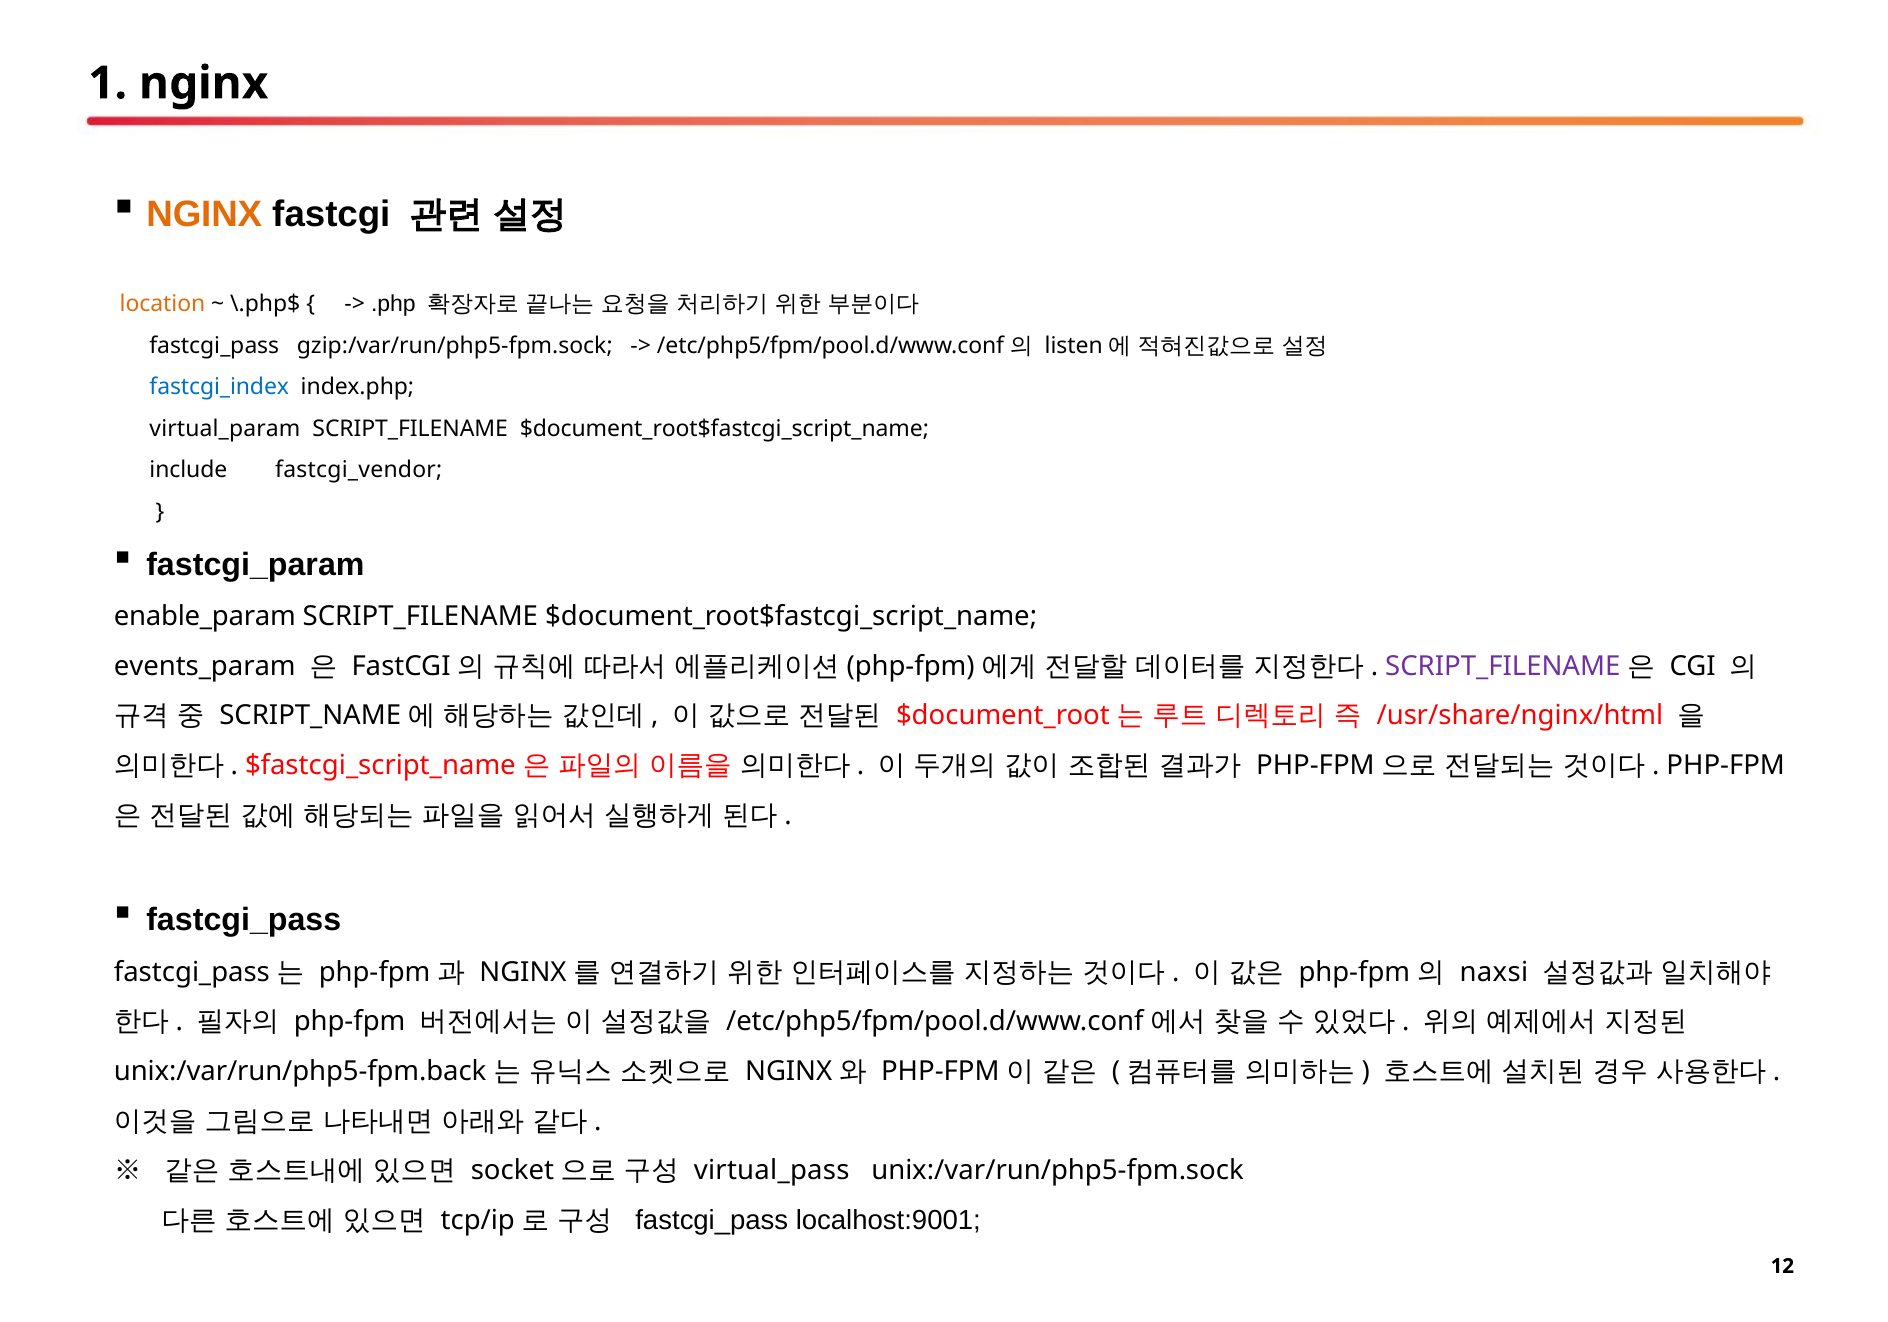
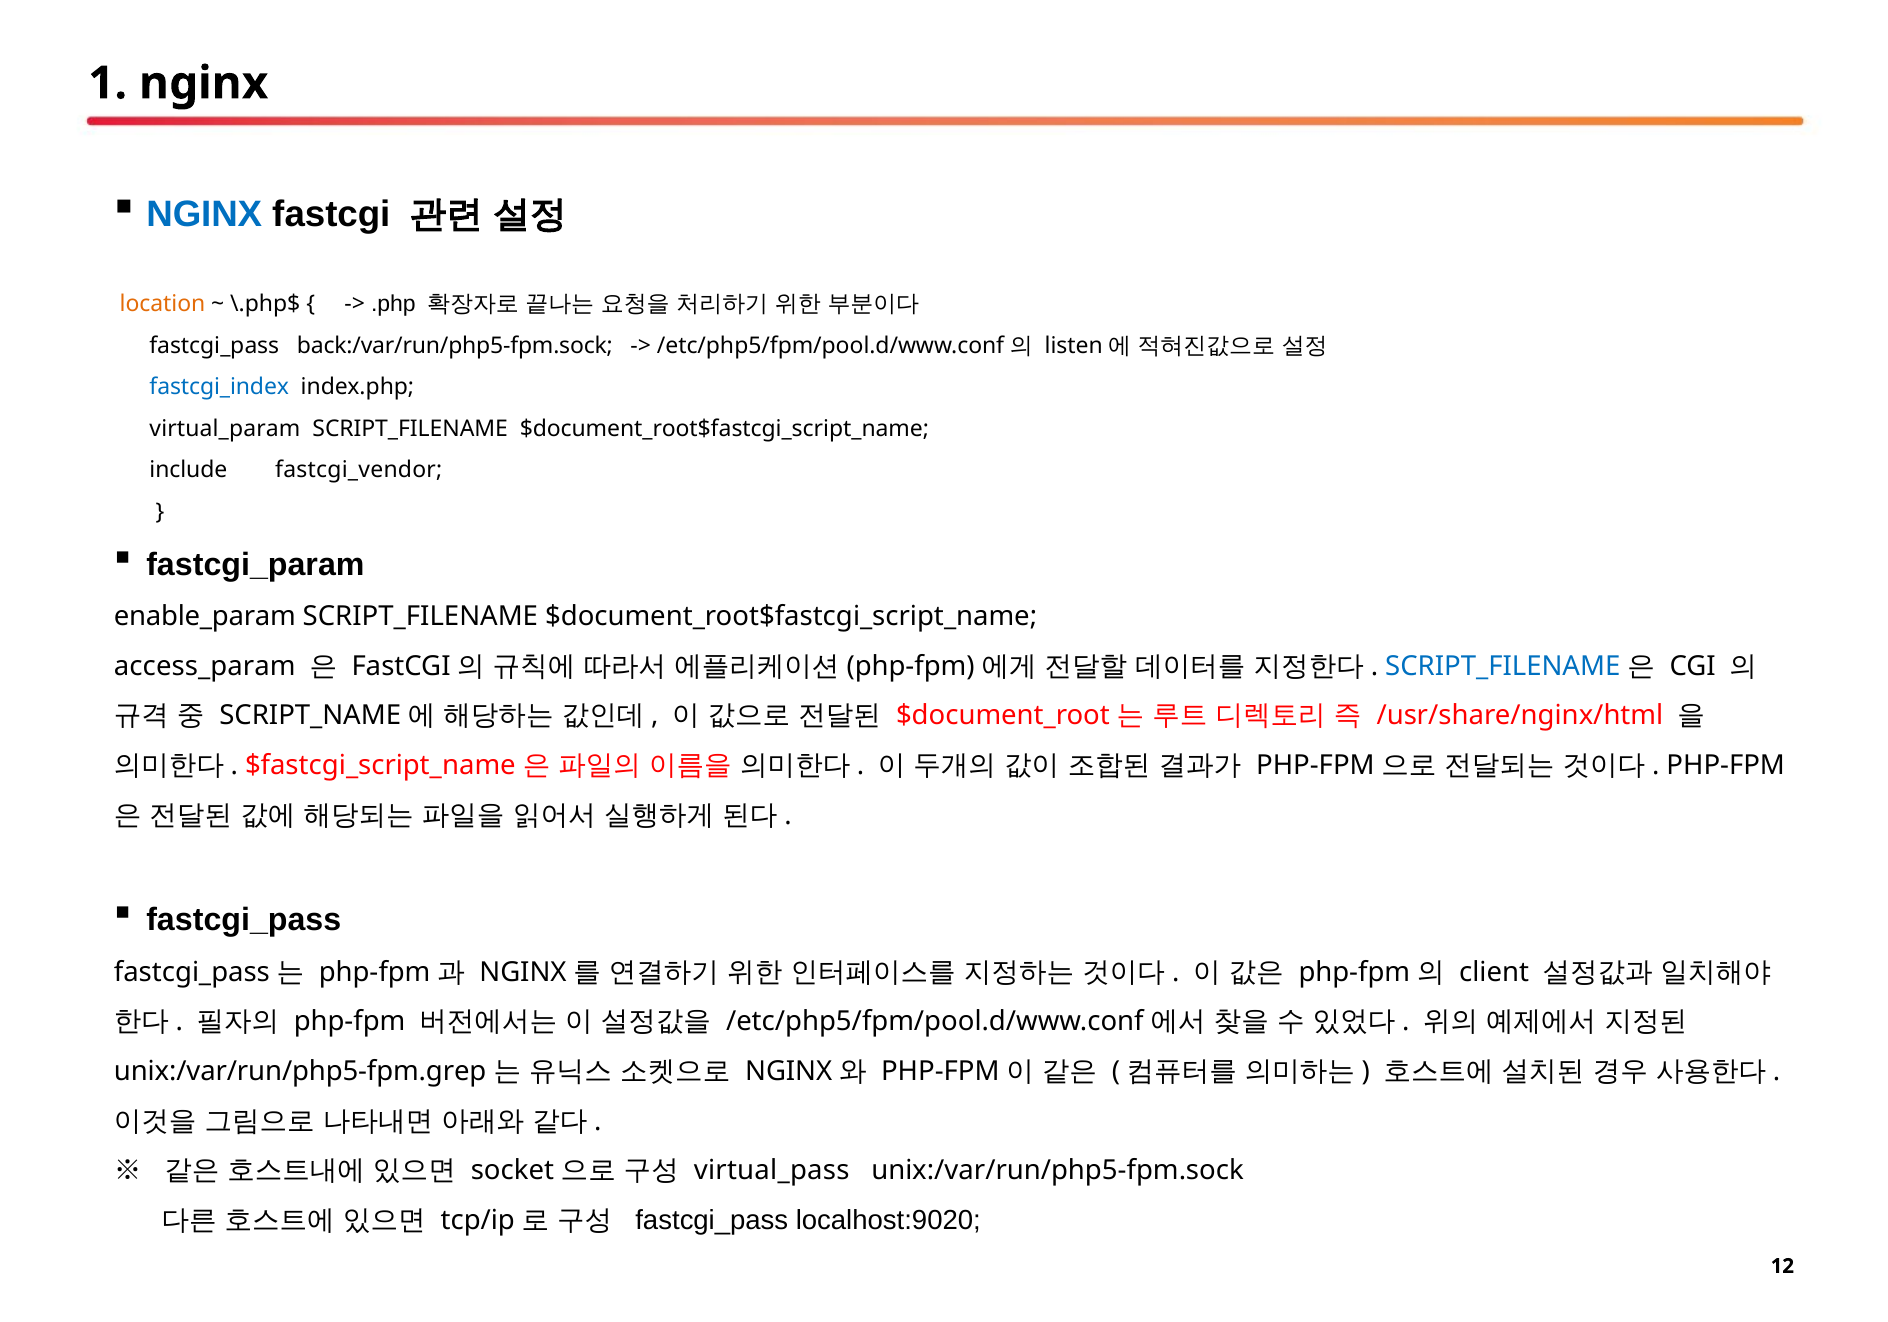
NGINX at (204, 214) colour: orange -> blue
gzip:/var/run/php5-fpm.sock: gzip:/var/run/php5-fpm.sock -> back:/var/run/php5-fpm.sock
events_param: events_param -> access_param
SCRIPT_FILENAME at (1503, 666) colour: purple -> blue
naxsi: naxsi -> client
unix:/var/run/php5-fpm.back: unix:/var/run/php5-fpm.back -> unix:/var/run/php5-fpm.grep
localhost:9001: localhost:9001 -> localhost:9020
